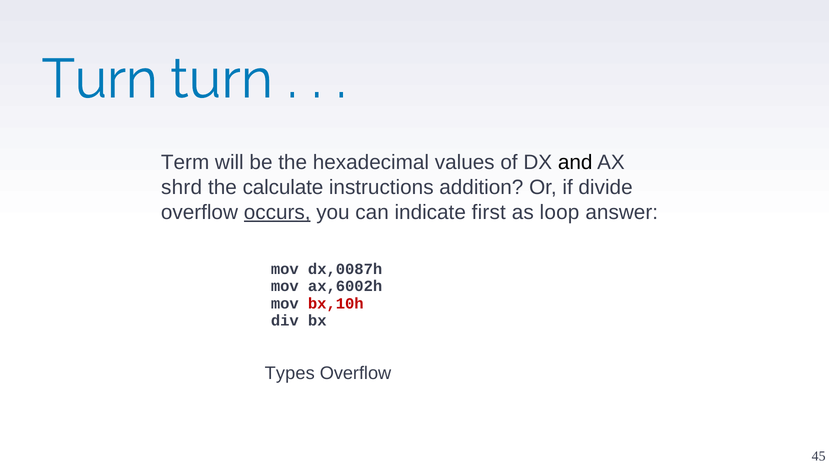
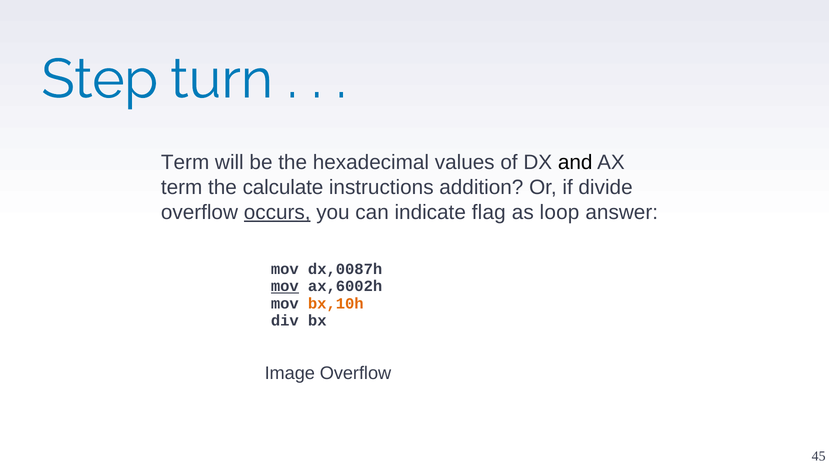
Turn at (100, 79): Turn -> Step
shrd at (182, 187): shrd -> term
first: first -> flag
mov at (285, 286) underline: none -> present
bx,10h colour: red -> orange
Types: Types -> Image
